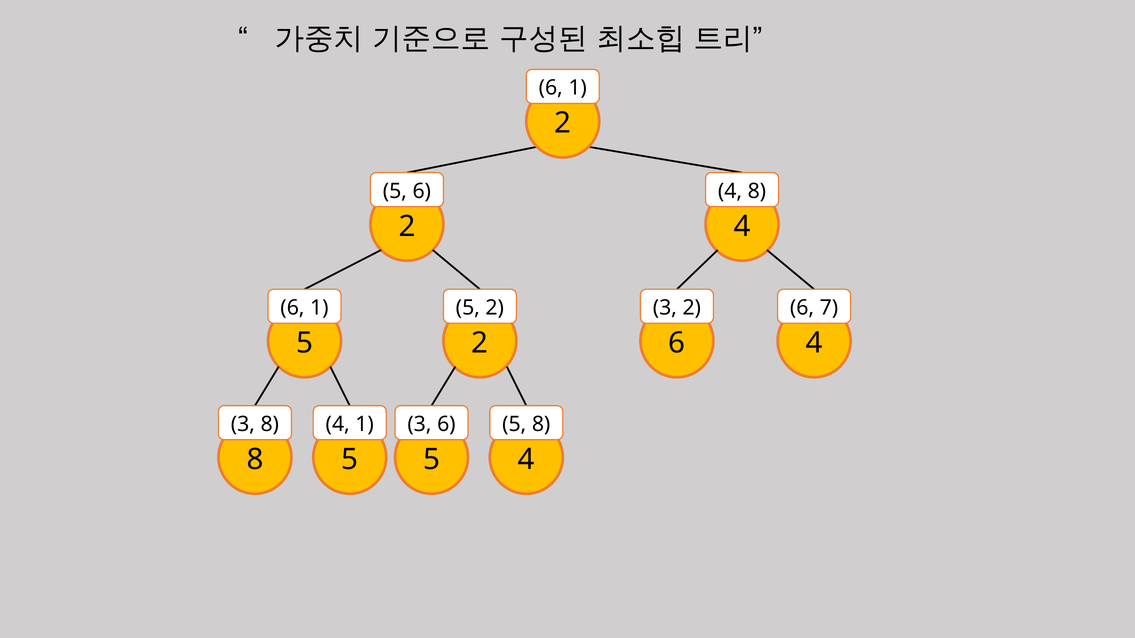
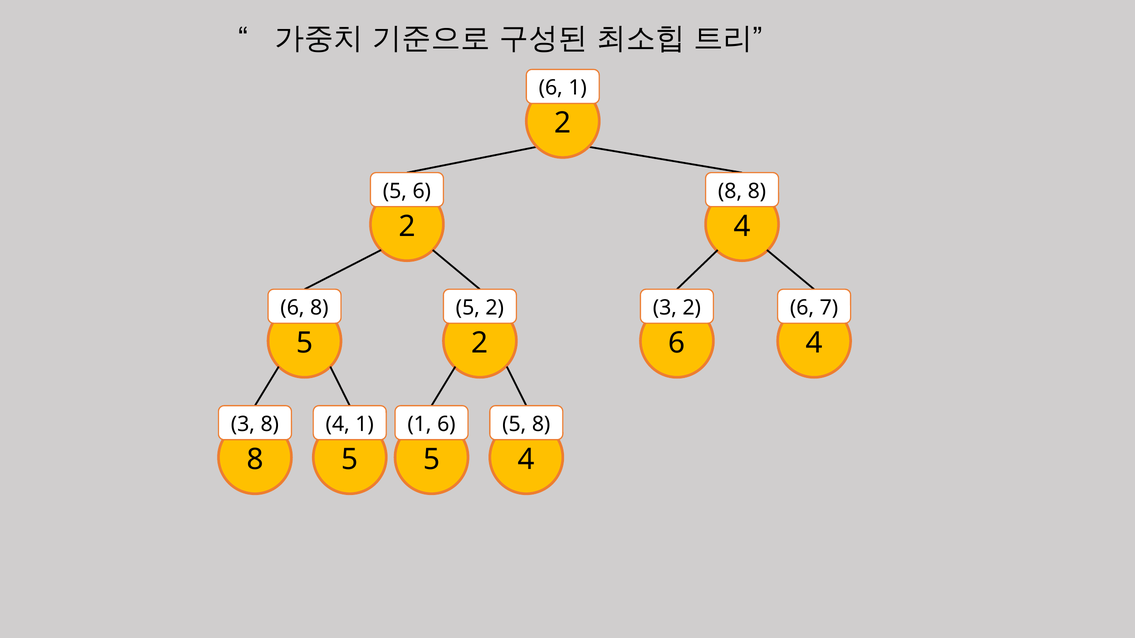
4 at (730, 191): 4 -> 8
1 at (319, 308): 1 -> 8
3 at (419, 424): 3 -> 1
